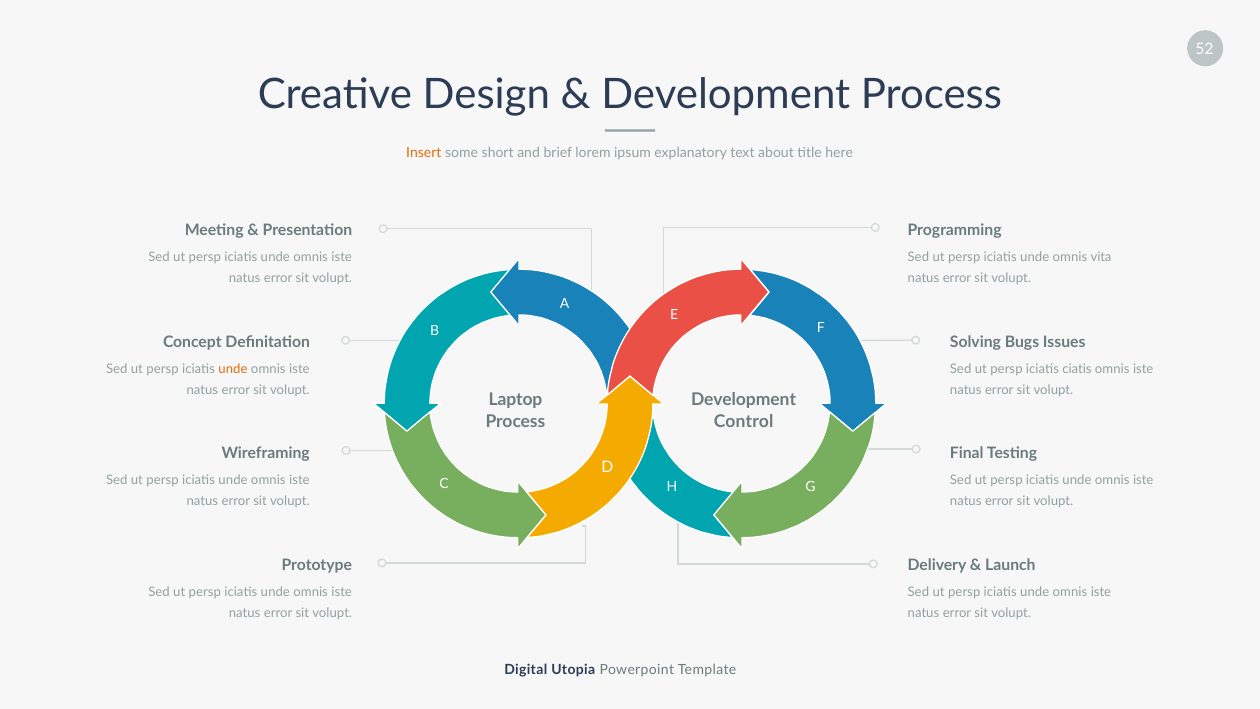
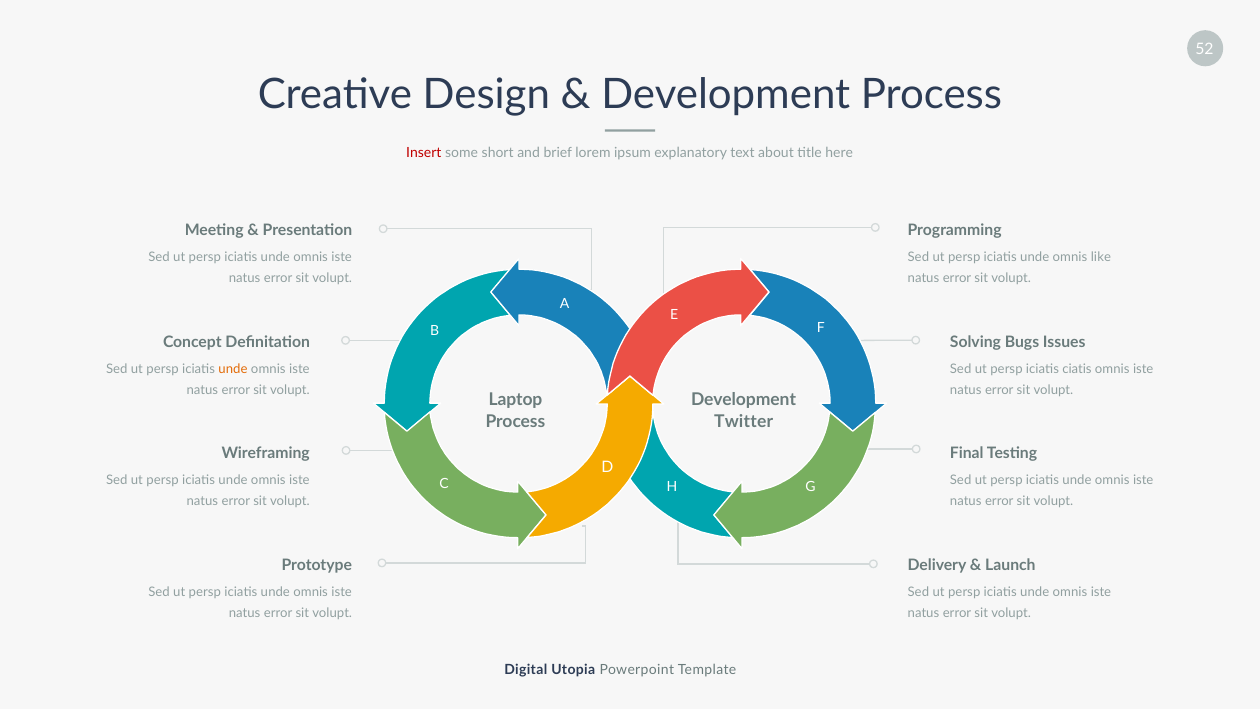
Insert colour: orange -> red
vita: vita -> like
Control: Control -> Twitter
